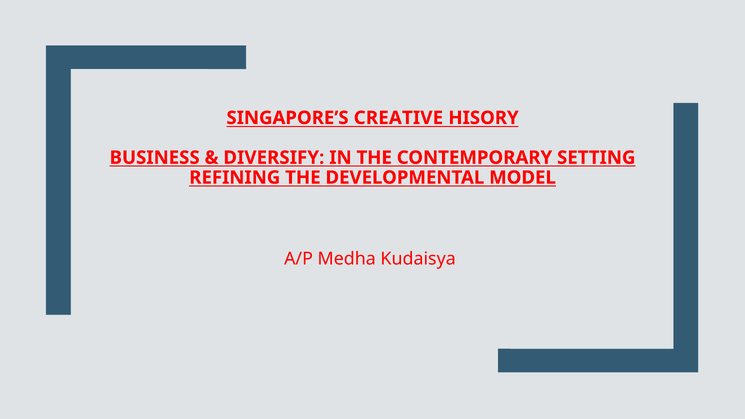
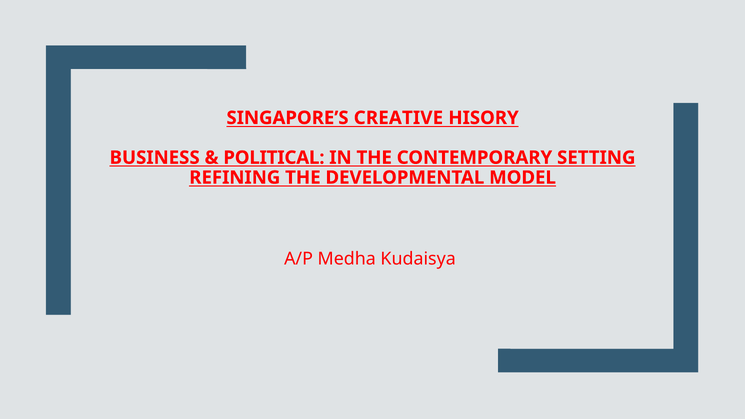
DIVERSIFY: DIVERSIFY -> POLITICAL
